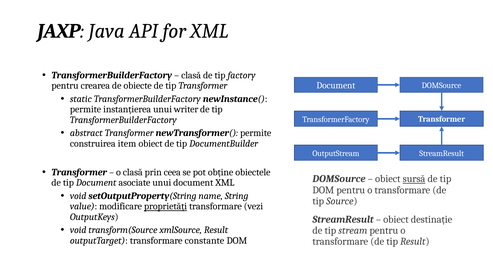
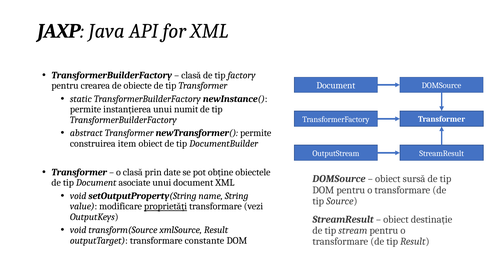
writer: writer -> numit
ceea: ceea -> date
sursă underline: present -> none
